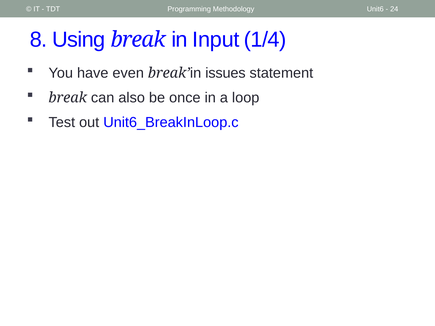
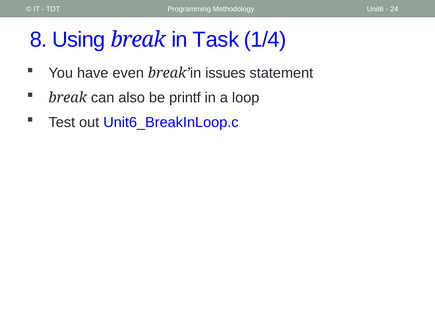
Input: Input -> Task
once: once -> printf
